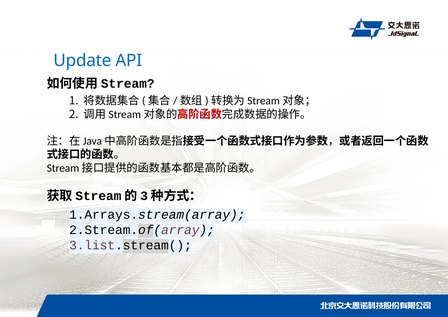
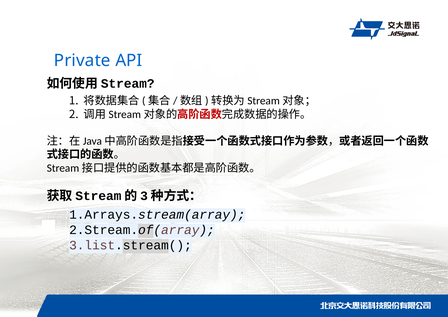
Update: Update -> Private
